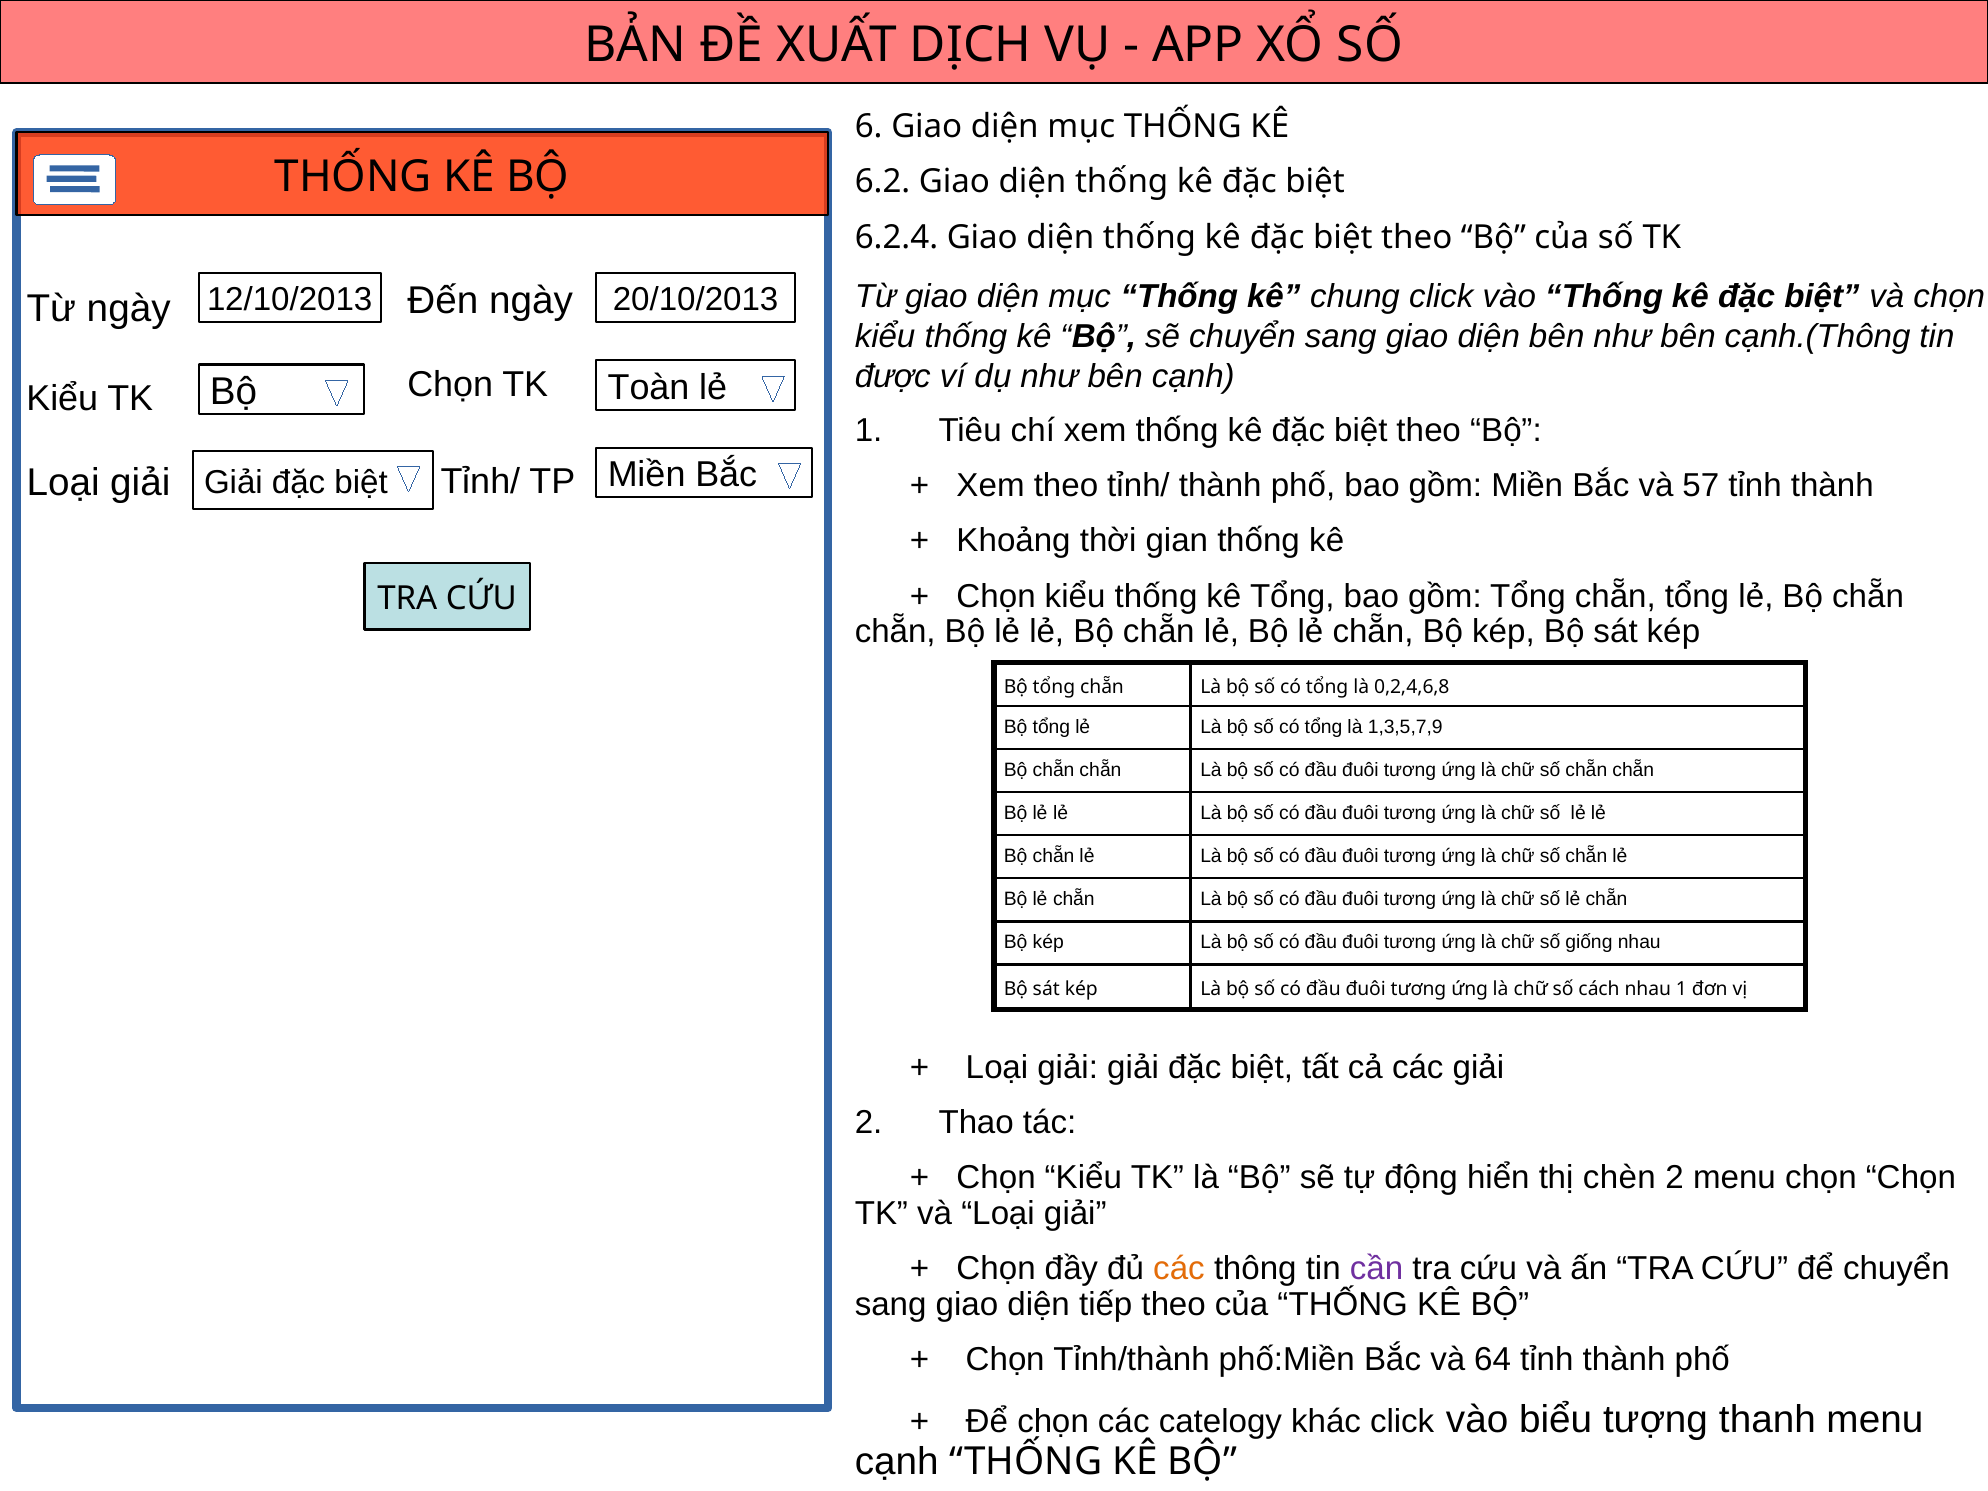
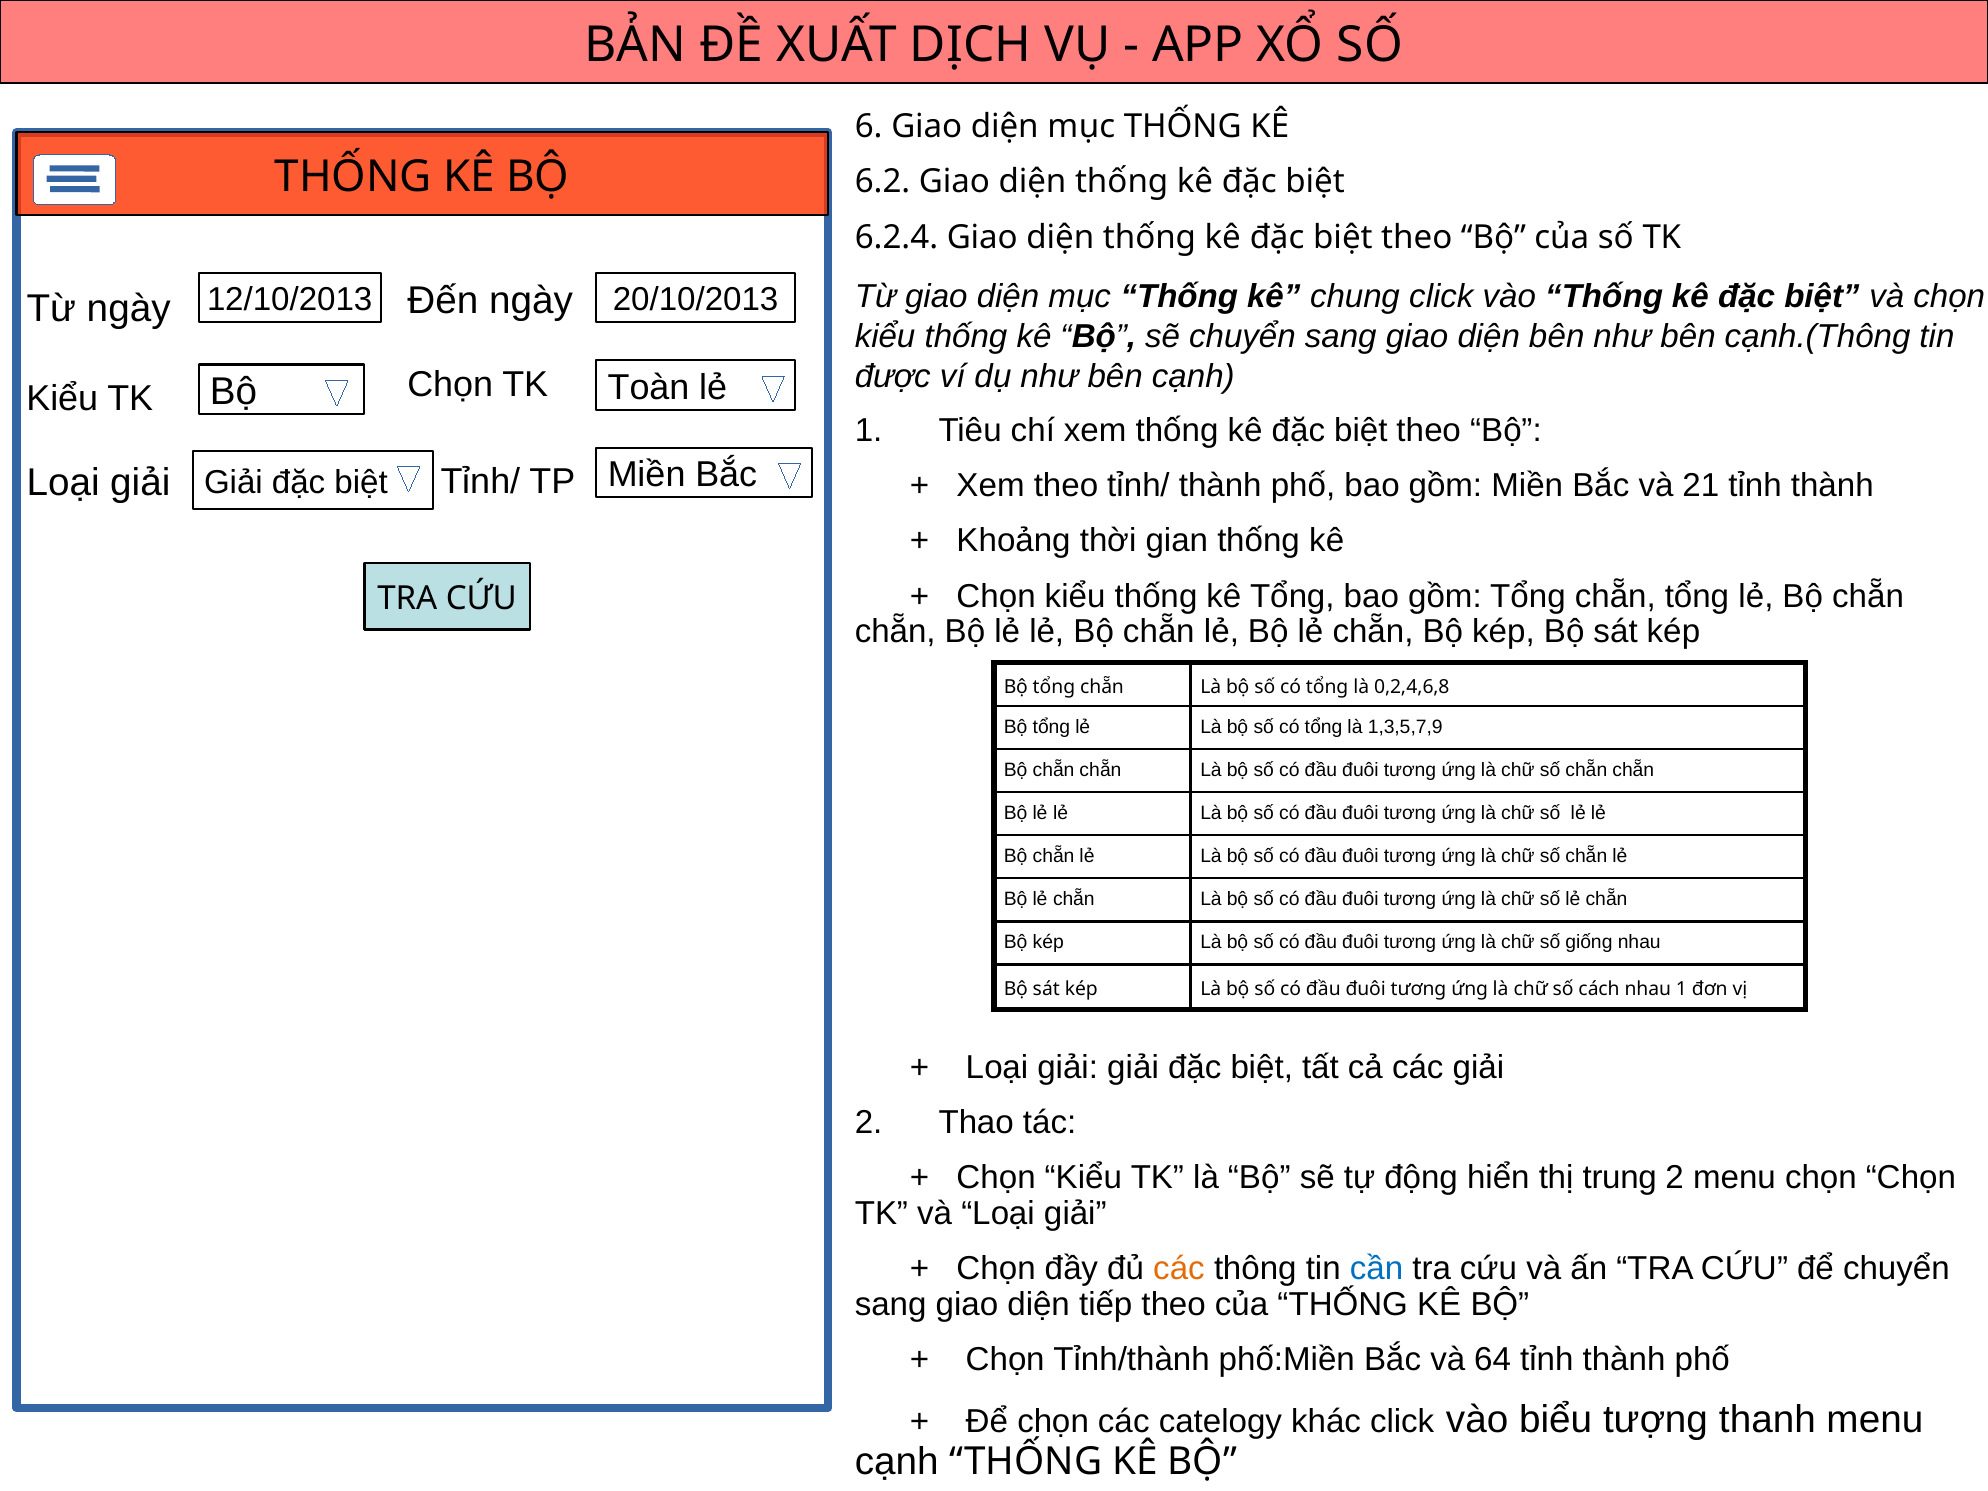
57: 57 -> 21
chèn: chèn -> trung
cần colour: purple -> blue
